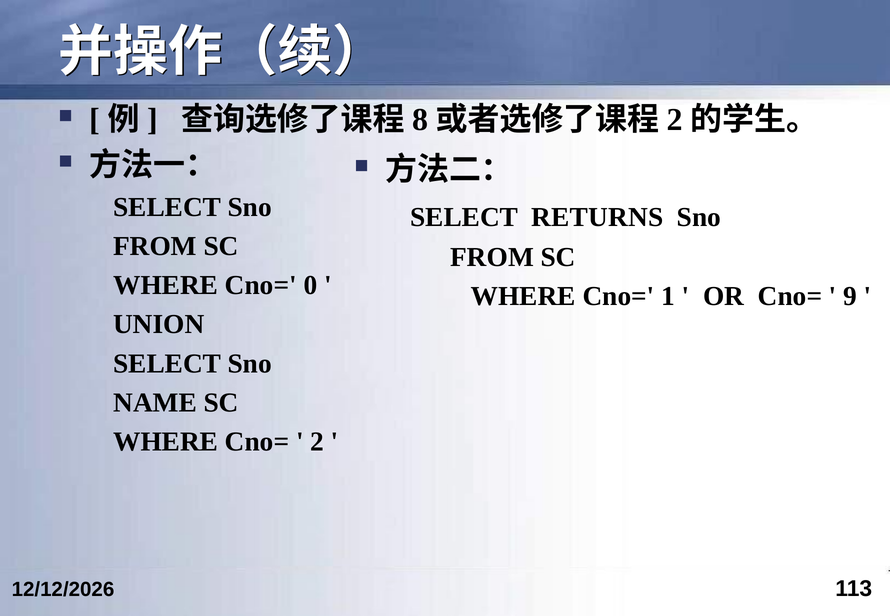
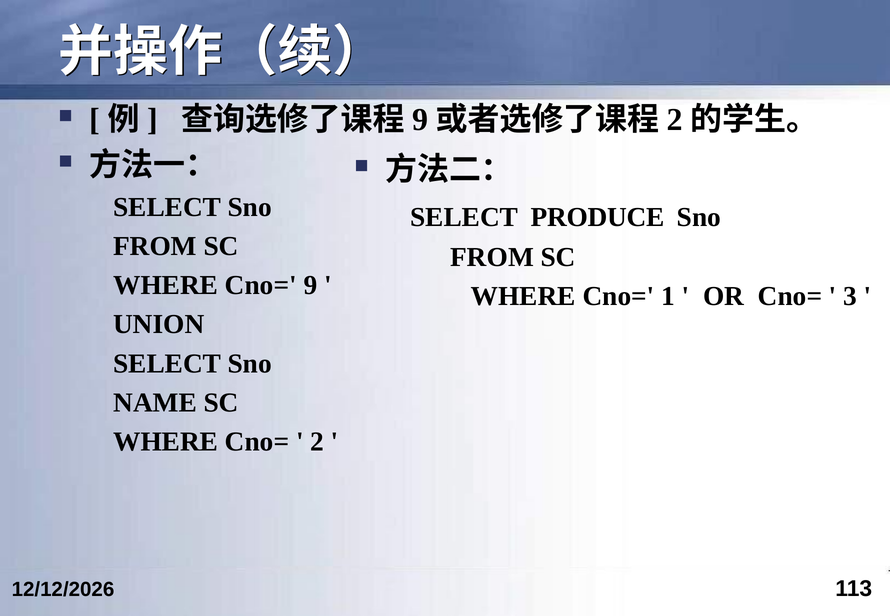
8 at (420, 120): 8 -> 9
RETURNS: RETURNS -> PRODUCE
Cno= 0: 0 -> 9
9: 9 -> 3
